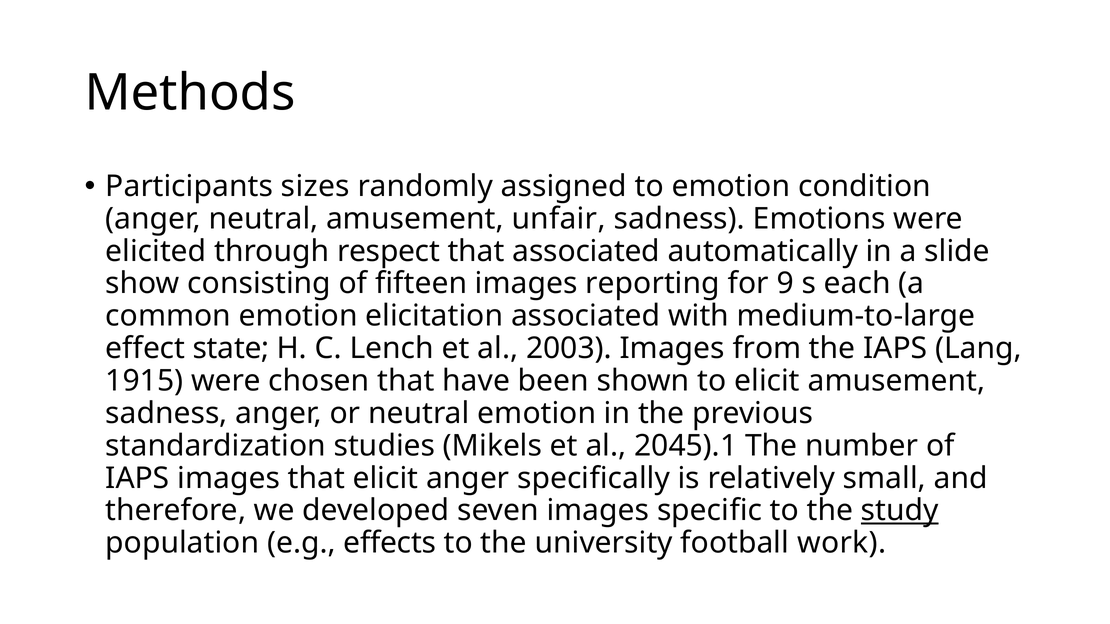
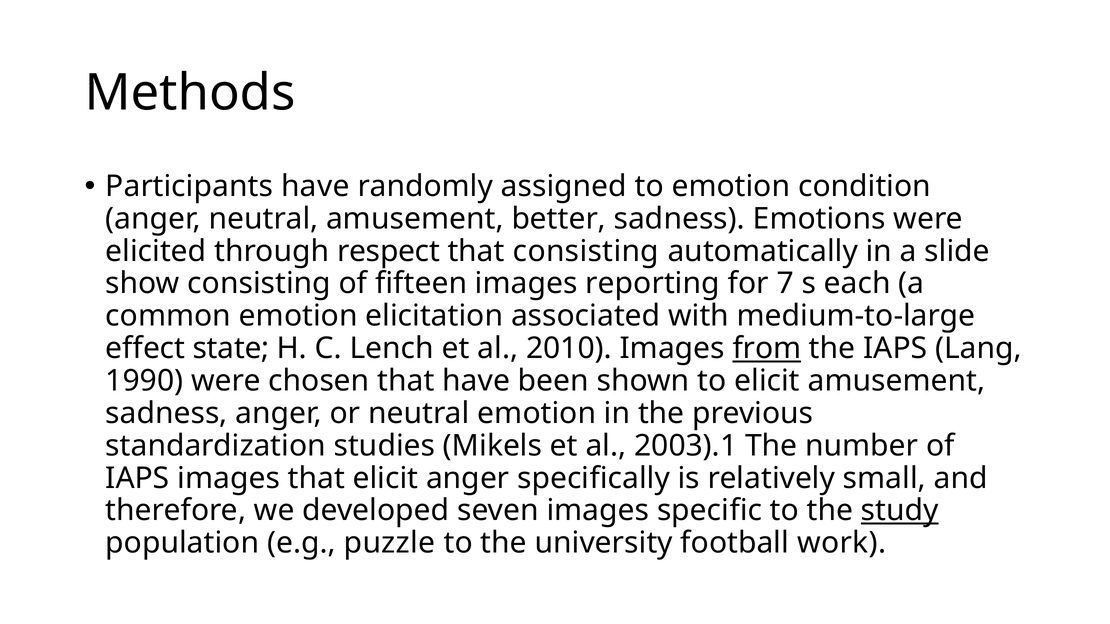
Participants sizes: sizes -> have
unfair: unfair -> better
that associated: associated -> consisting
9: 9 -> 7
2003: 2003 -> 2010
from underline: none -> present
1915: 1915 -> 1990
2045).1: 2045).1 -> 2003).1
effects: effects -> puzzle
